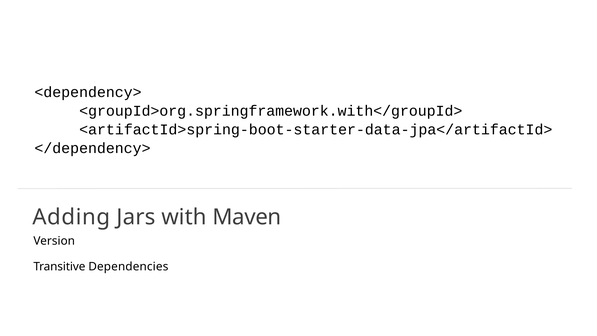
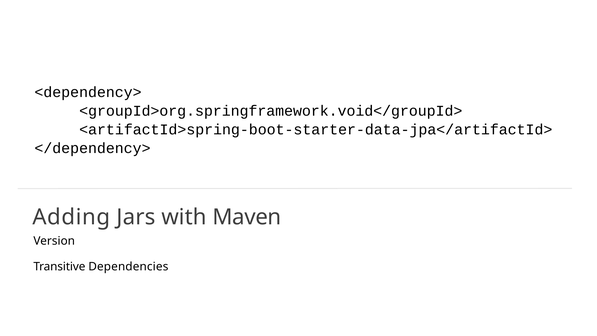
<groupId>org.springframework.with</groupId>: <groupId>org.springframework.with</groupId> -> <groupId>org.springframework.void</groupId>
